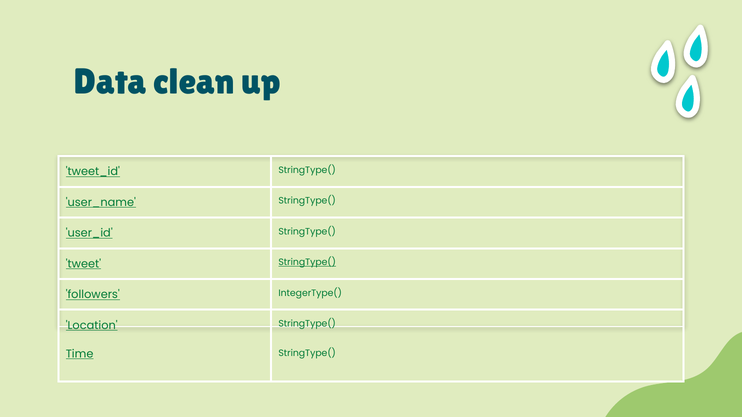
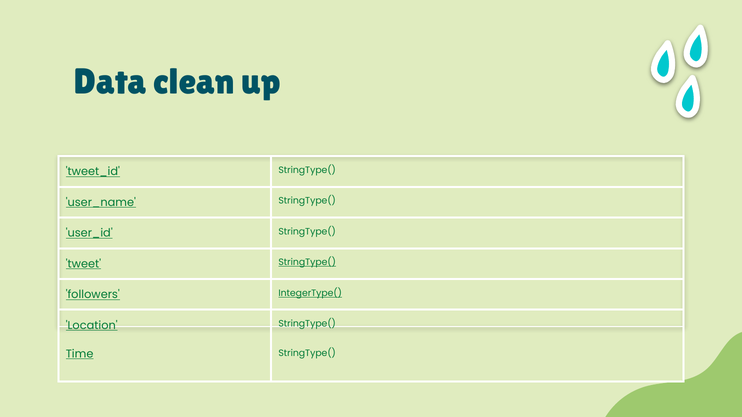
IntegerType( underline: none -> present
